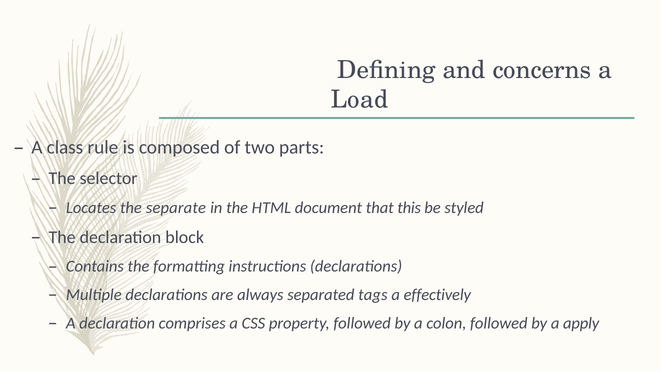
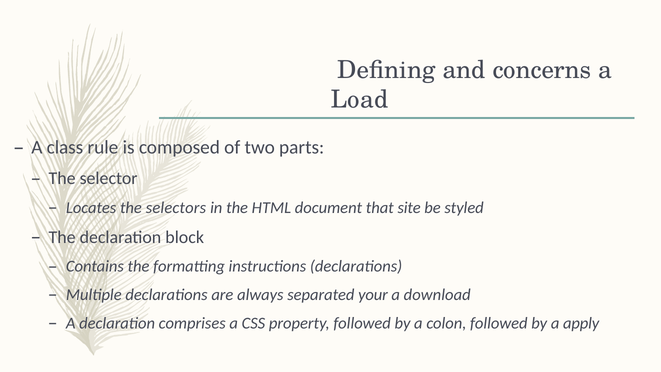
separate: separate -> selectors
this: this -> site
tags: tags -> your
effectively: effectively -> download
